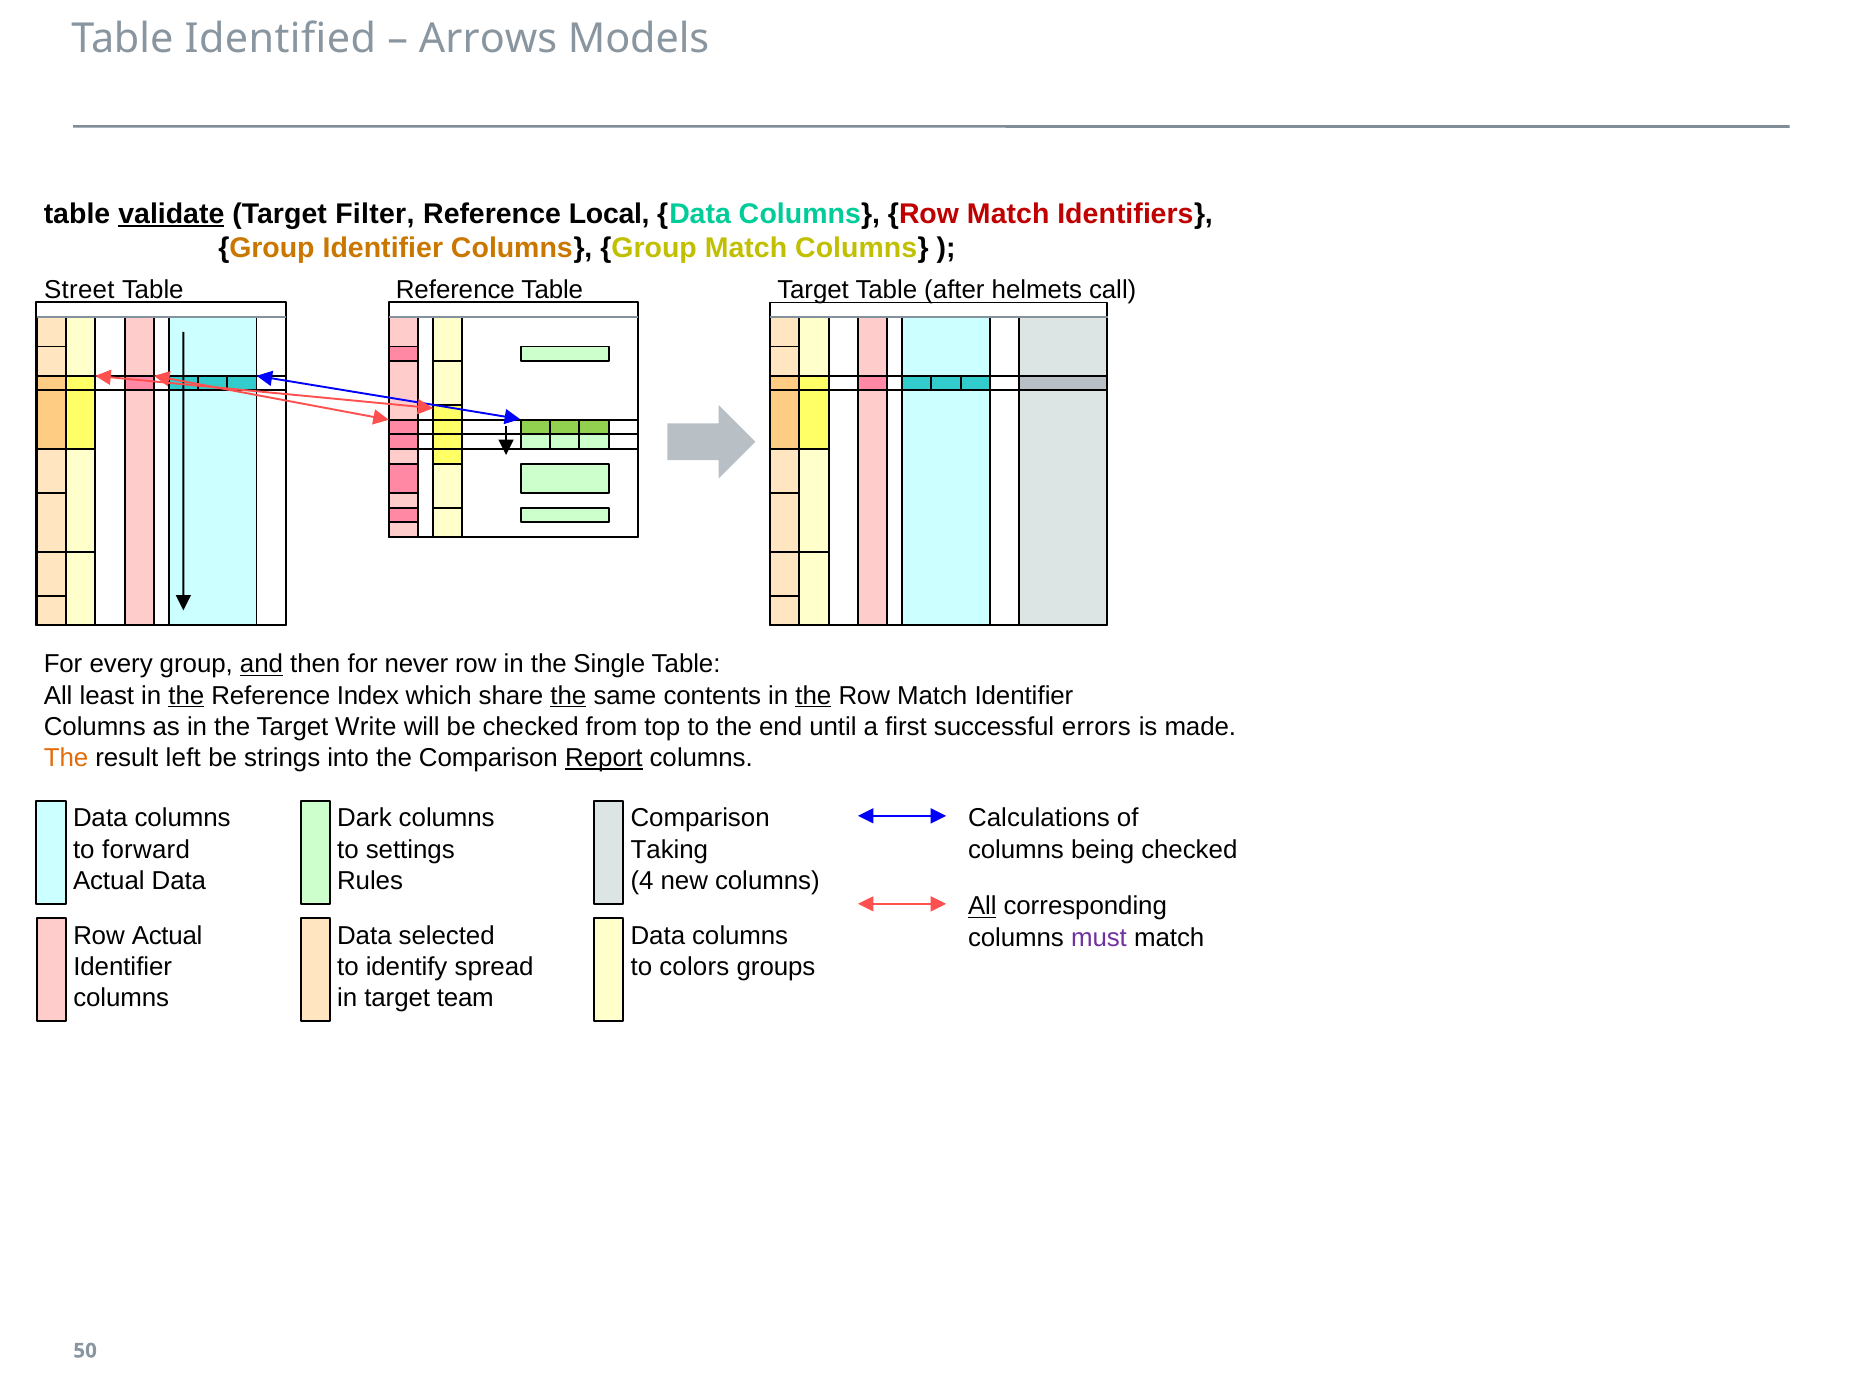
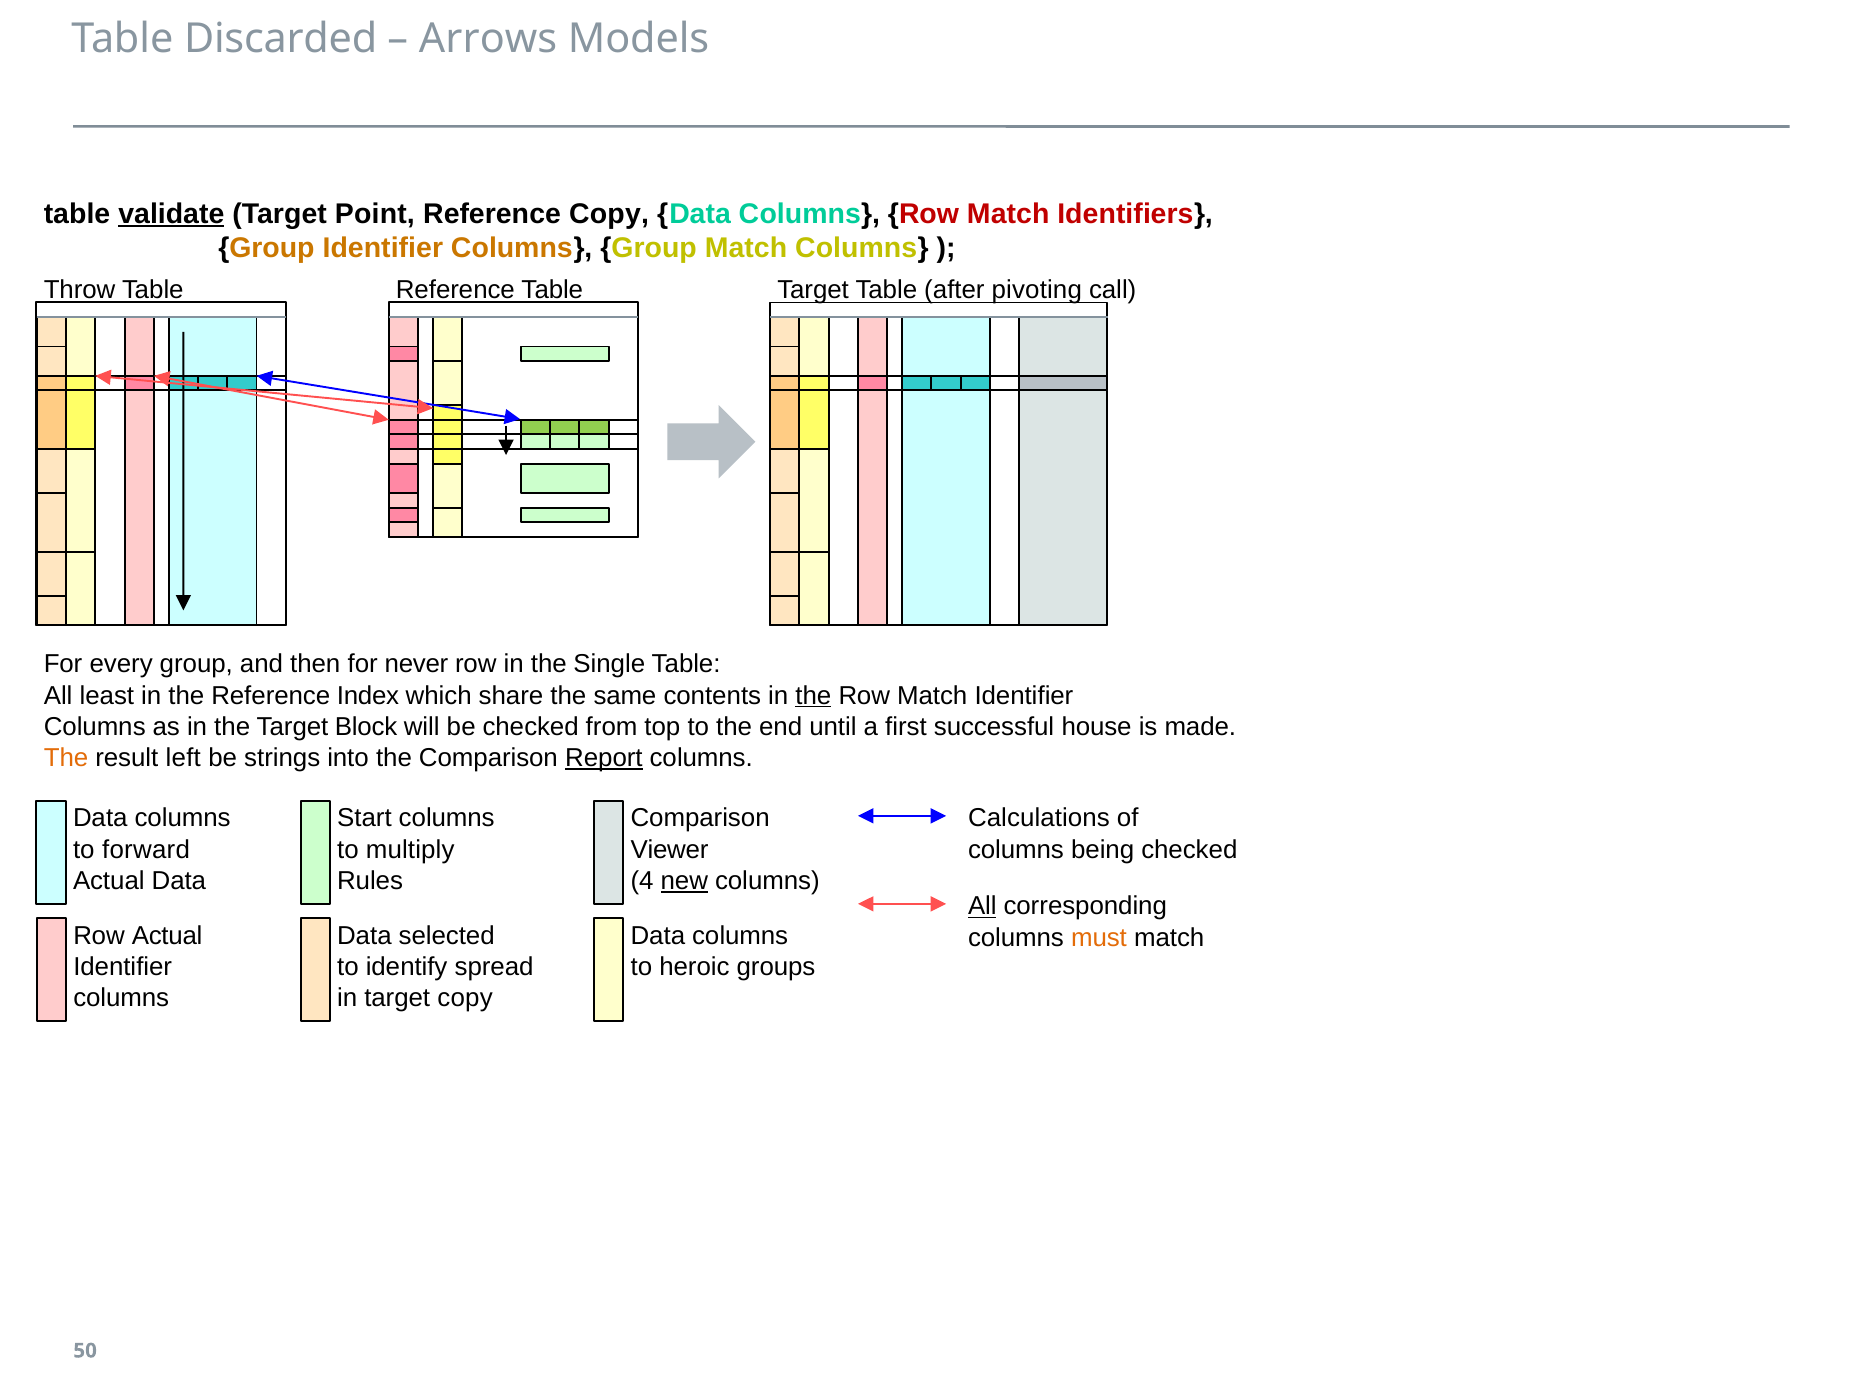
Identified: Identified -> Discarded
Filter: Filter -> Point
Reference Local: Local -> Copy
Street: Street -> Throw
helmets: helmets -> pivoting
and underline: present -> none
the at (186, 696) underline: present -> none
the at (568, 696) underline: present -> none
Write: Write -> Block
errors: errors -> house
Dark: Dark -> Start
settings: settings -> multiply
Taking: Taking -> Viewer
new underline: none -> present
must colour: purple -> orange
colors: colors -> heroic
target team: team -> copy
